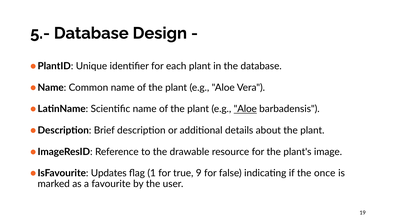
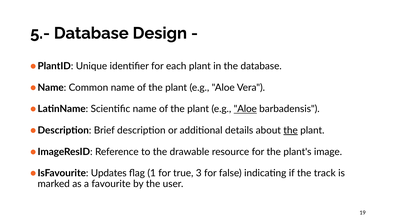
the at (291, 130) underline: none -> present
9: 9 -> 3
once: once -> track
